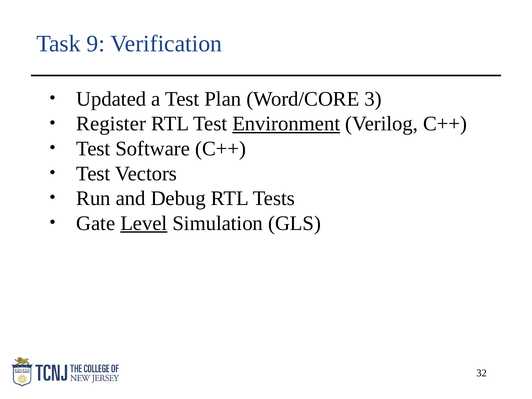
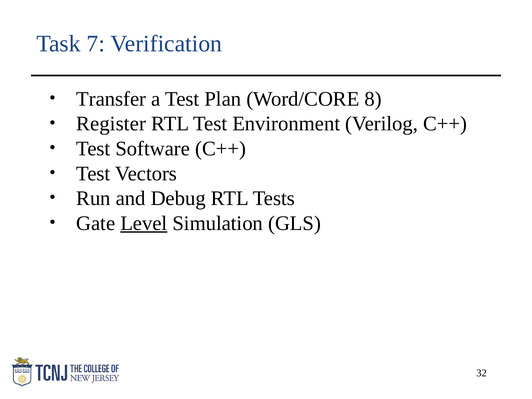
9: 9 -> 7
Updated: Updated -> Transfer
3: 3 -> 8
Environment underline: present -> none
